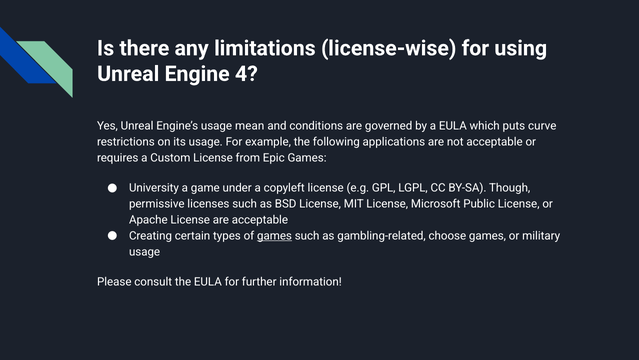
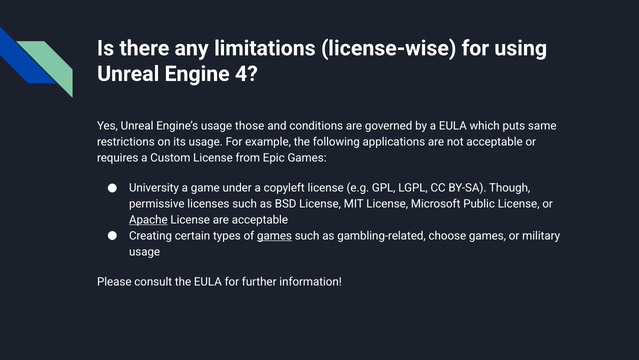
mean: mean -> those
curve: curve -> same
Apache underline: none -> present
